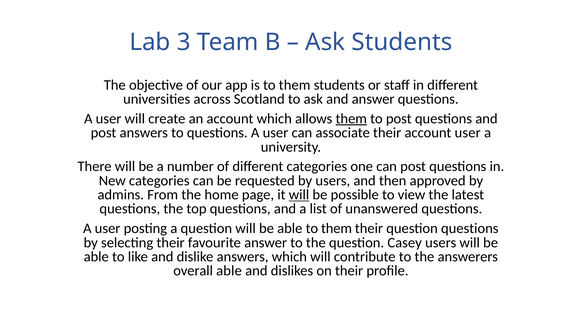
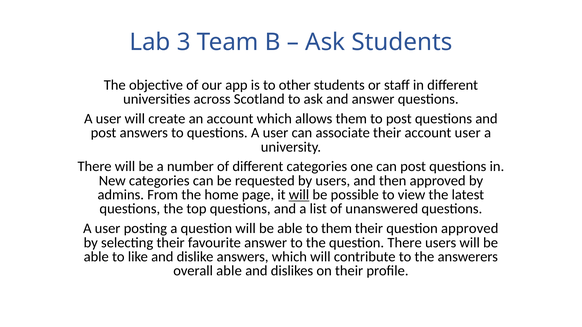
is to them: them -> other
them at (351, 119) underline: present -> none
question questions: questions -> approved
question Casey: Casey -> There
